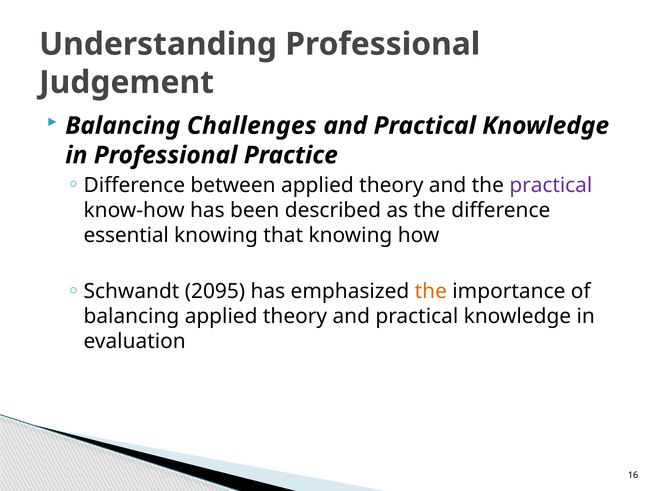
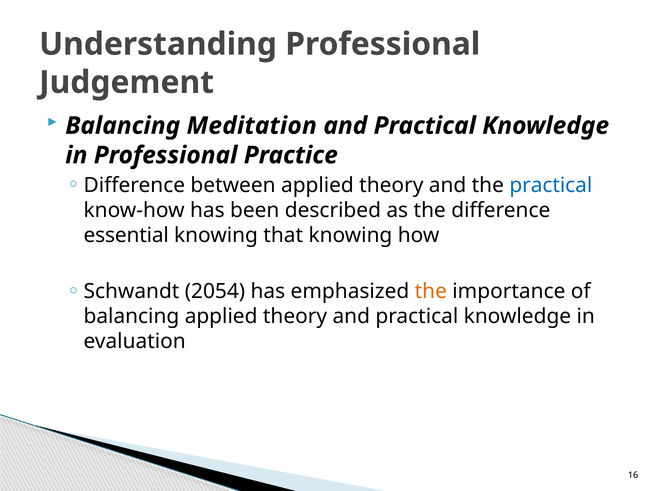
Challenges: Challenges -> Meditation
practical at (551, 185) colour: purple -> blue
2095: 2095 -> 2054
